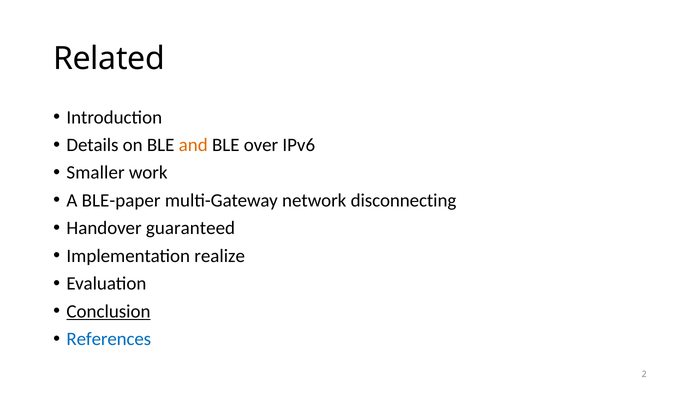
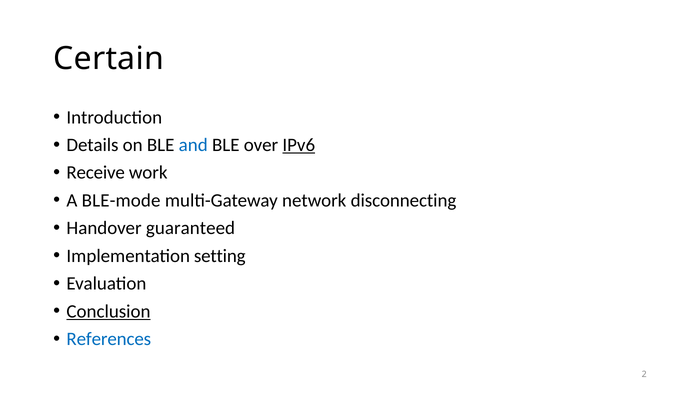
Related: Related -> Certain
and colour: orange -> blue
IPv6 underline: none -> present
Smaller: Smaller -> Receive
BLE-paper: BLE-paper -> BLE-mode
realize: realize -> setting
